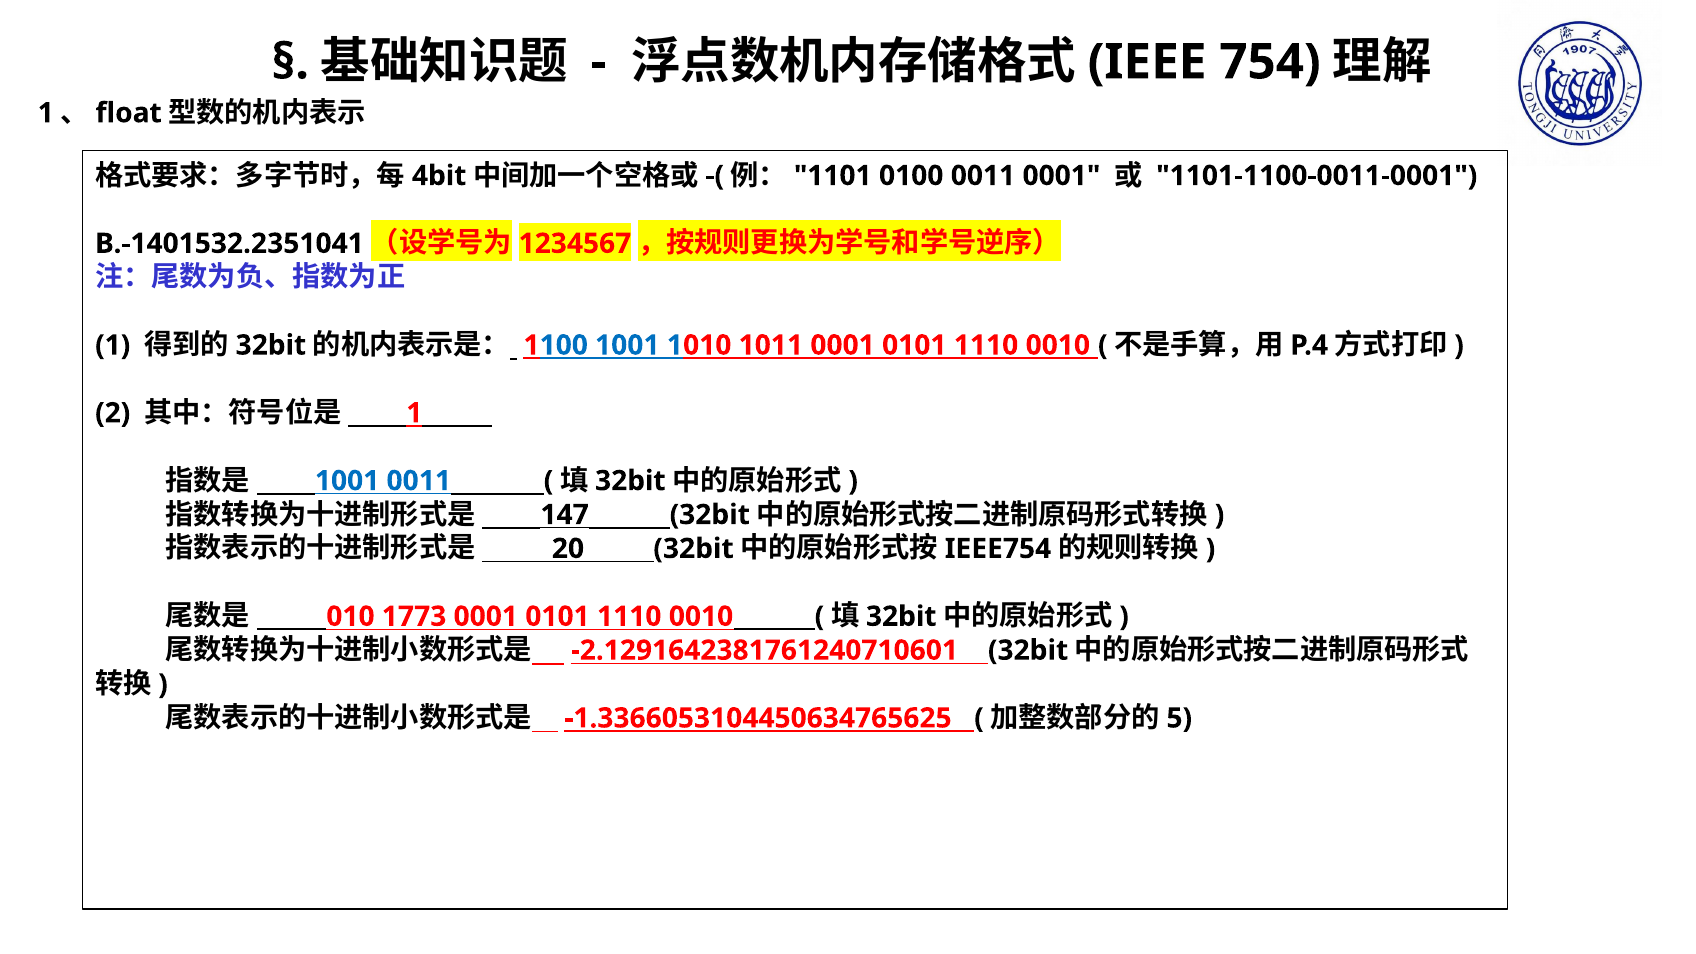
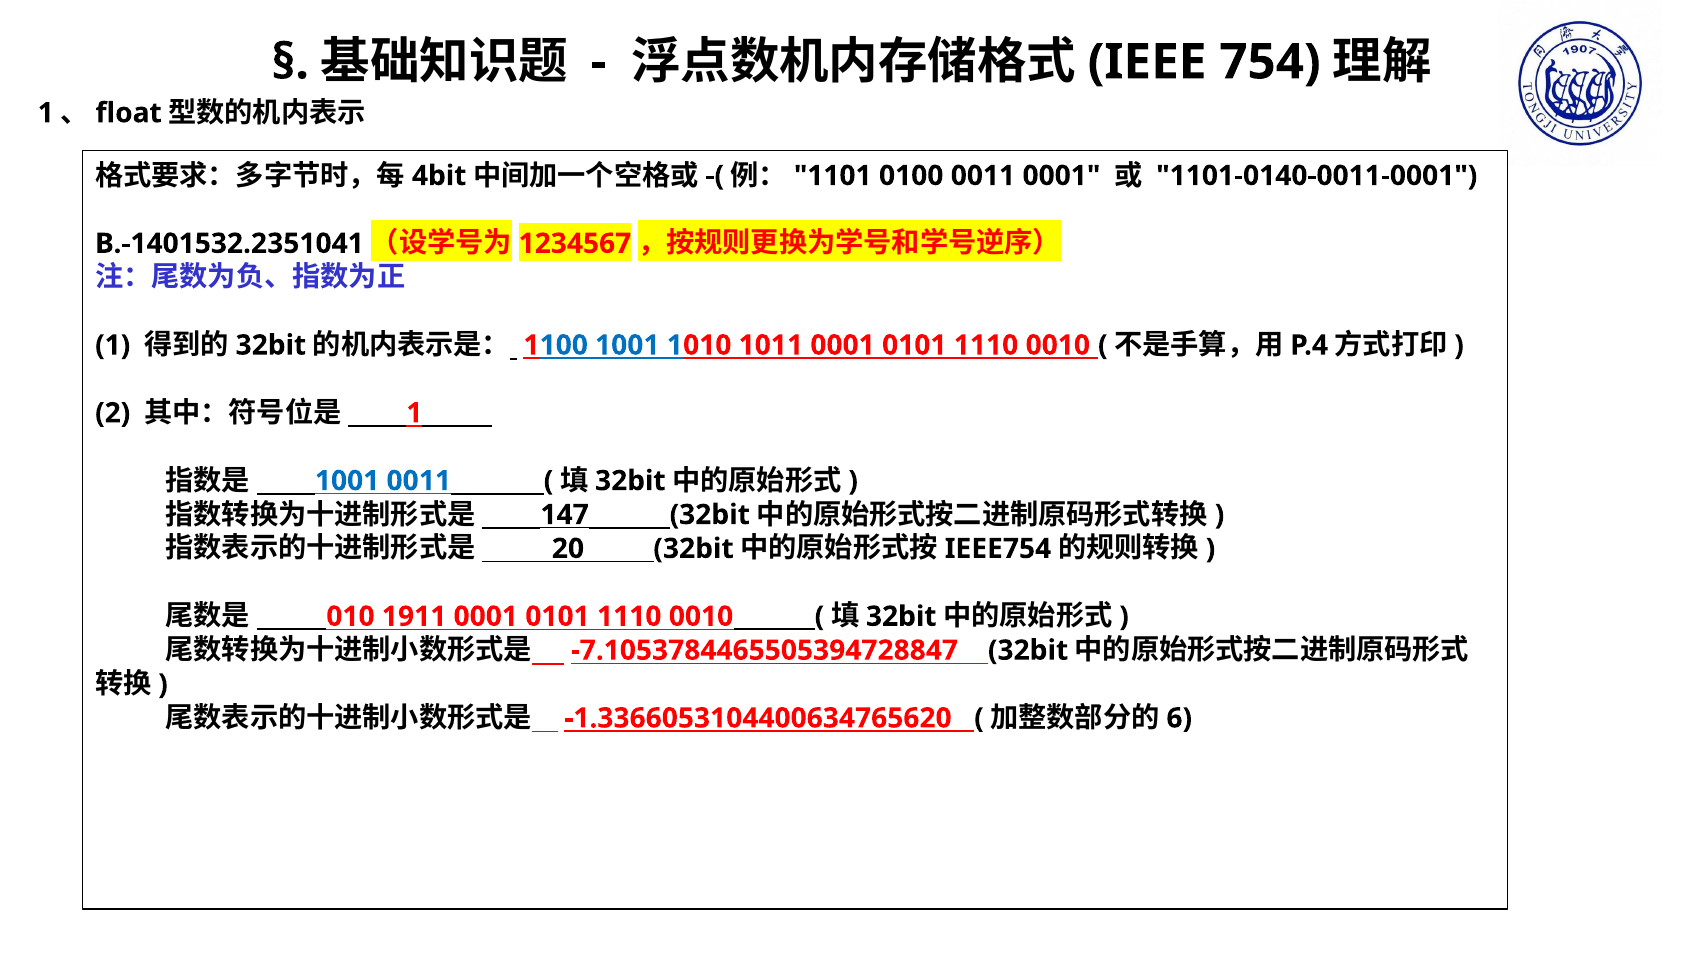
1101-1100-0011-0001: 1101-1100-0011-0001 -> 1101-0140-0011-0001
1773: 1773 -> 1911
-2.1291642381761240710601: -2.1291642381761240710601 -> -7.1053784465505394728847
-1.3366053104450634765625: -1.3366053104450634765625 -> -1.3366053104400634765620
5: 5 -> 6
